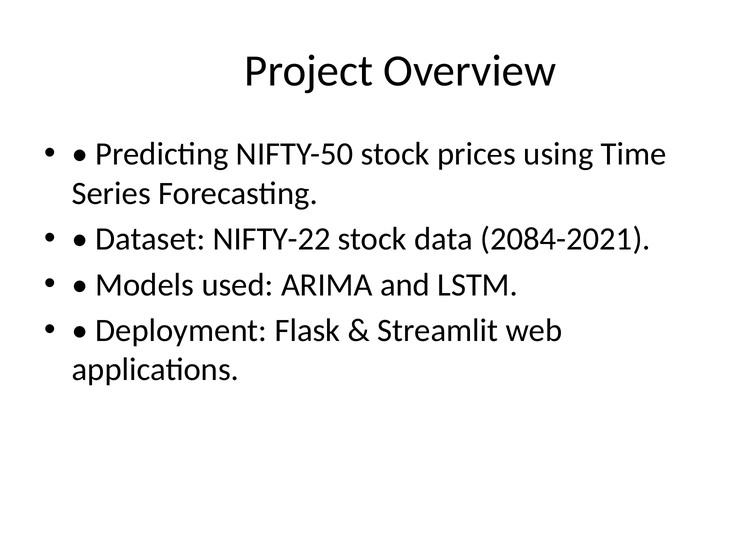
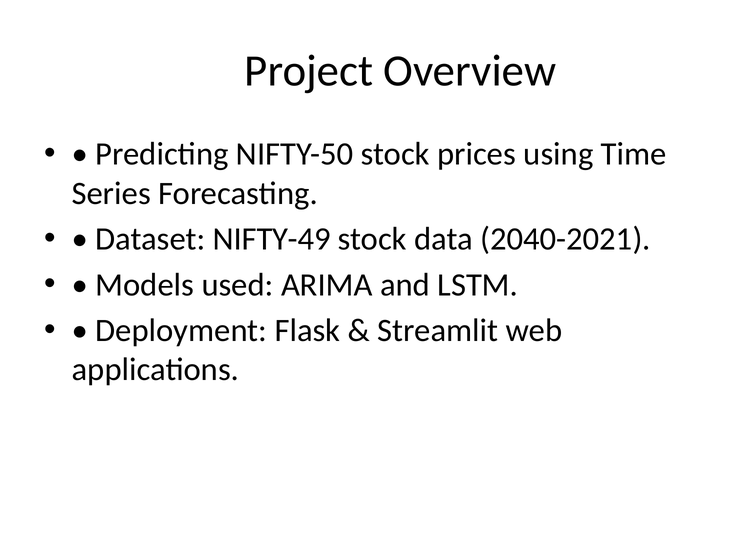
NIFTY-22: NIFTY-22 -> NIFTY-49
2084-2021: 2084-2021 -> 2040-2021
